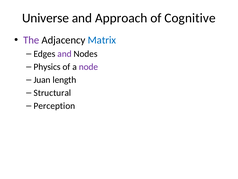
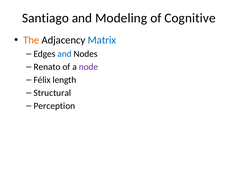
Universe: Universe -> Santiago
Approach: Approach -> Modeling
The colour: purple -> orange
and at (64, 54) colour: purple -> blue
Physics: Physics -> Renato
Juan: Juan -> Félix
